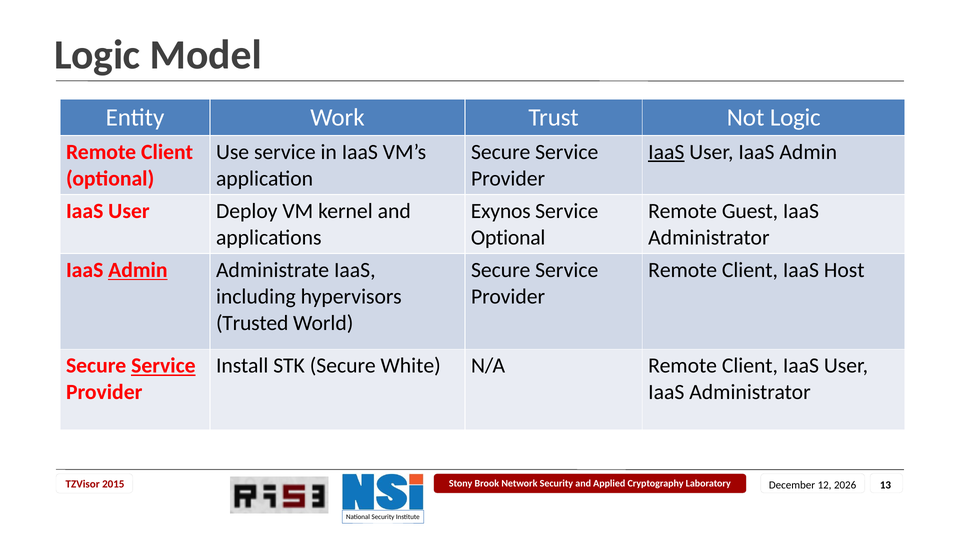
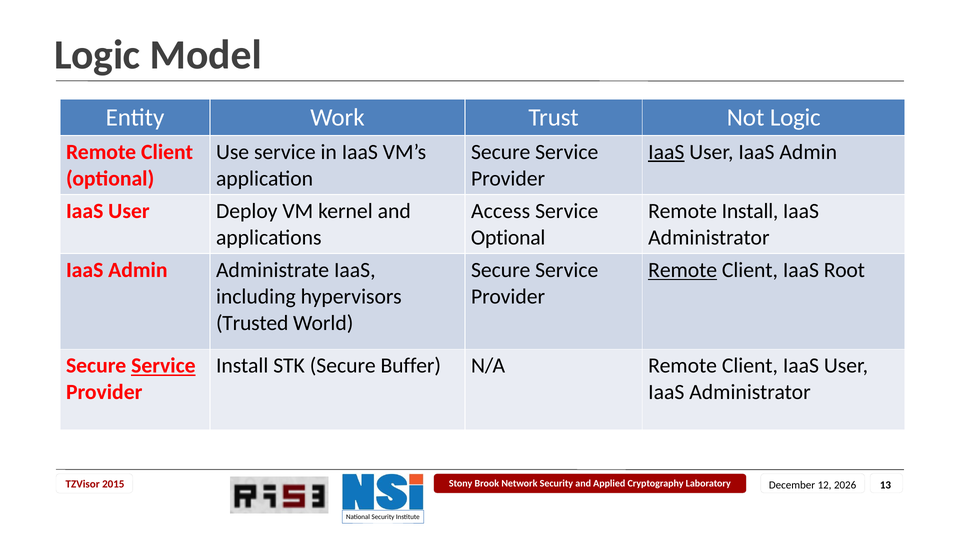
Exynos: Exynos -> Access
Remote Guest: Guest -> Install
Admin at (138, 270) underline: present -> none
Remote at (683, 270) underline: none -> present
Host: Host -> Root
White: White -> Buffer
